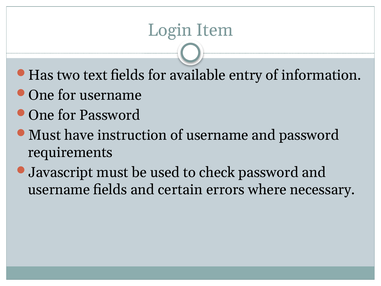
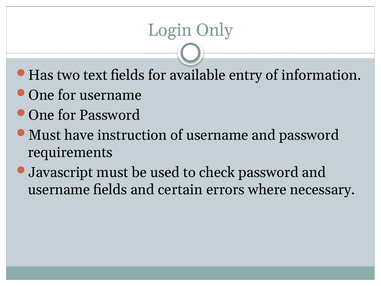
Item: Item -> Only
